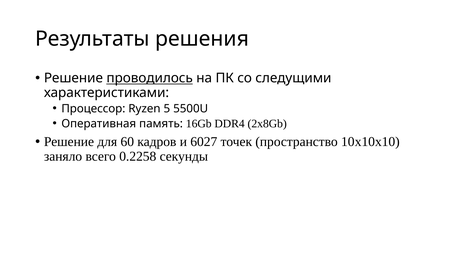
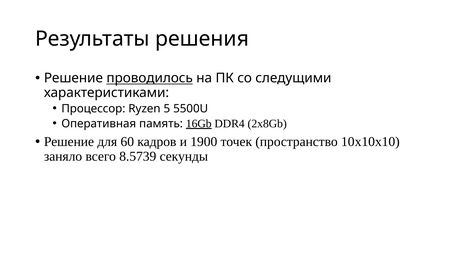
16Gb underline: none -> present
6027: 6027 -> 1900
0.2258: 0.2258 -> 8.5739
